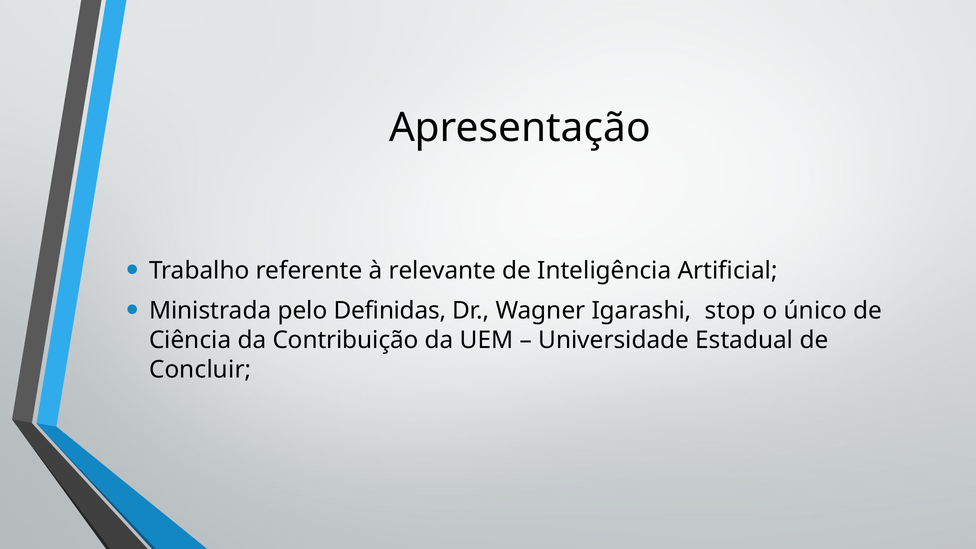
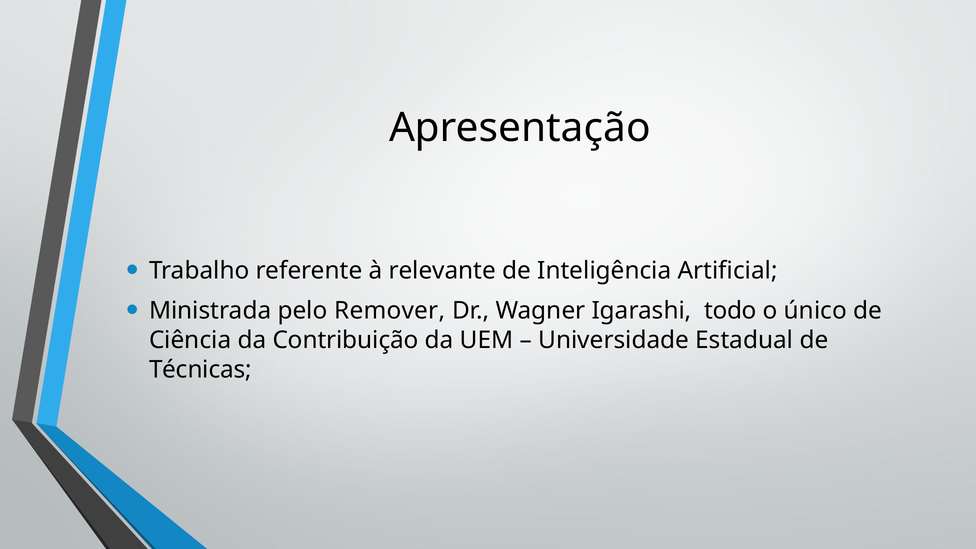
Definidas: Definidas -> Remover
stop: stop -> todo
Concluir: Concluir -> Técnicas
